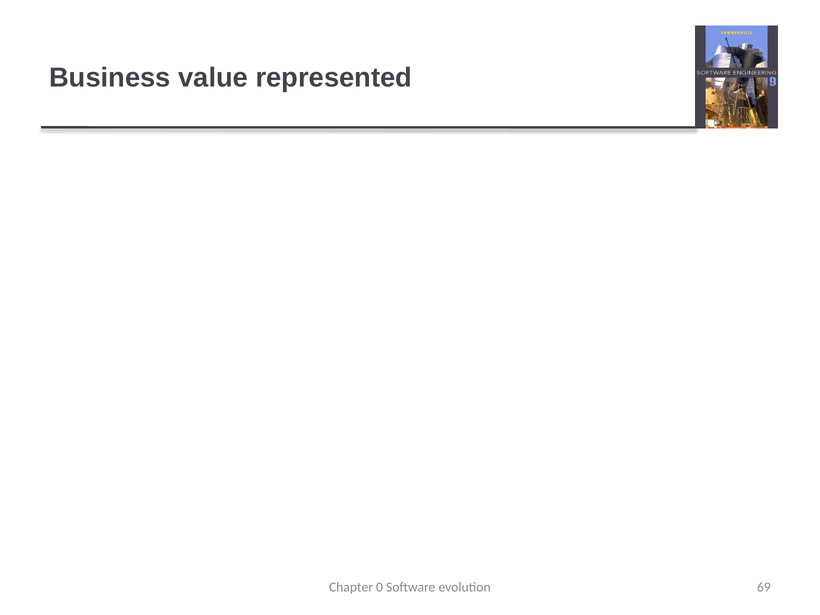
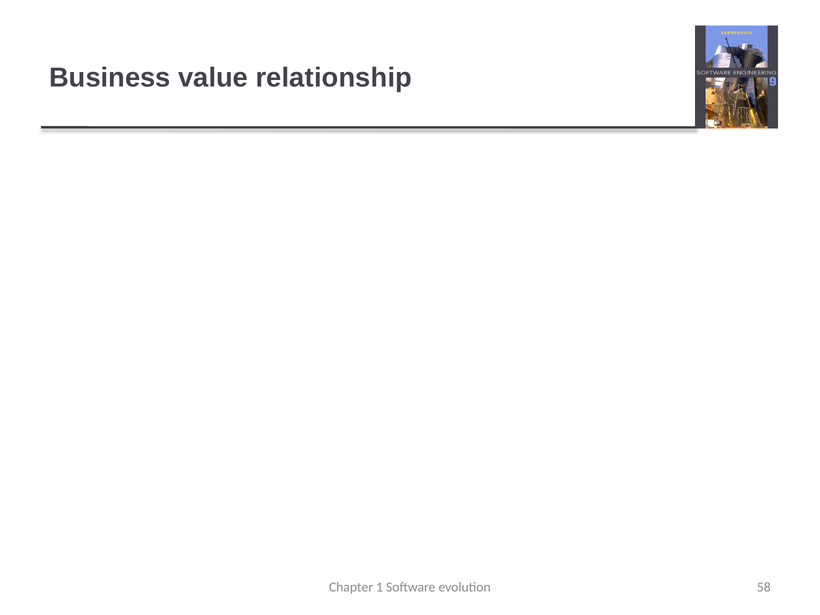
represented: represented -> relationship
0: 0 -> 1
69: 69 -> 58
